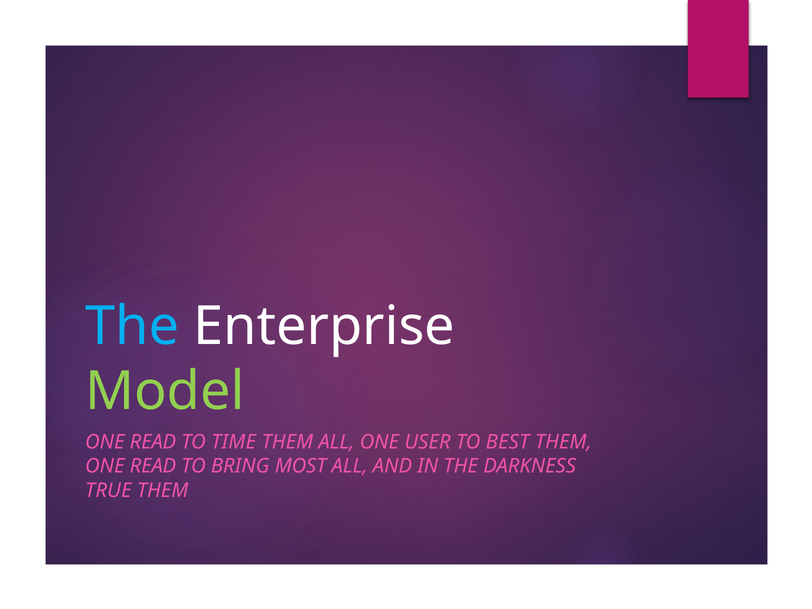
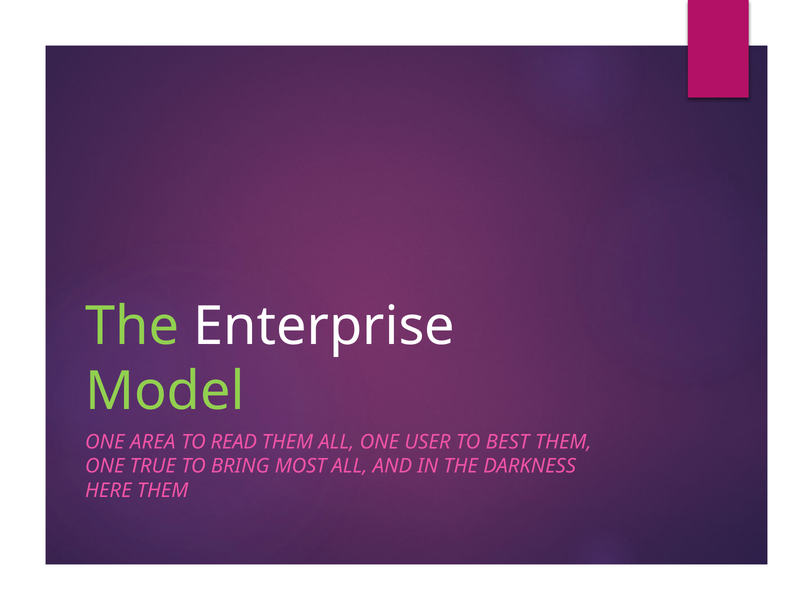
The at (132, 327) colour: light blue -> light green
READ at (153, 442): READ -> AREA
TIME: TIME -> READ
READ at (153, 466): READ -> TRUE
TRUE: TRUE -> HERE
